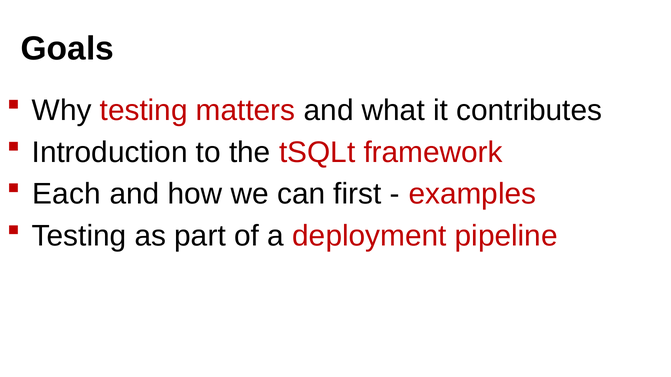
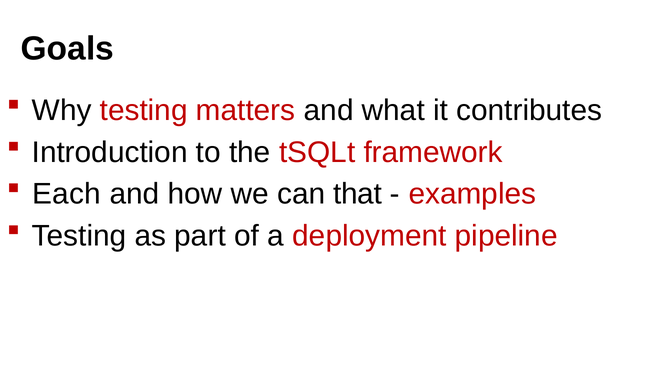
first: first -> that
